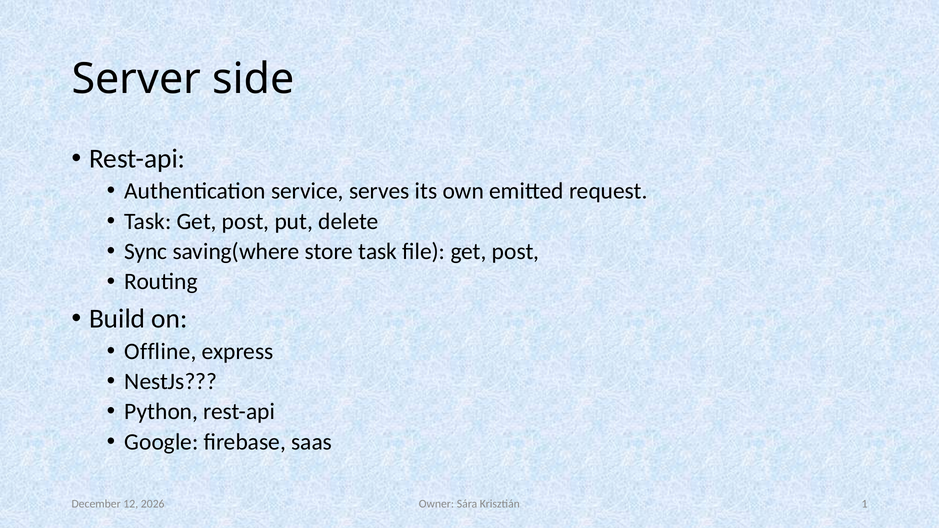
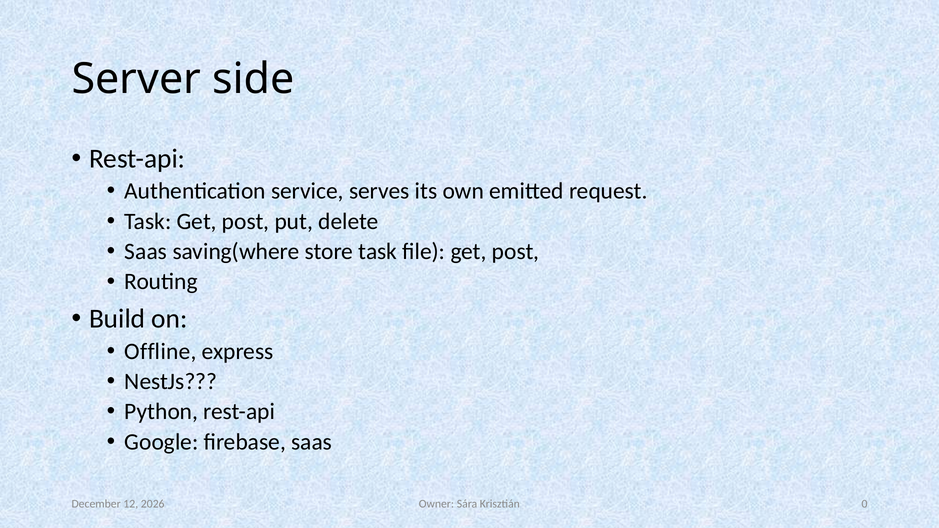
Sync at (146, 252): Sync -> Saas
1: 1 -> 0
